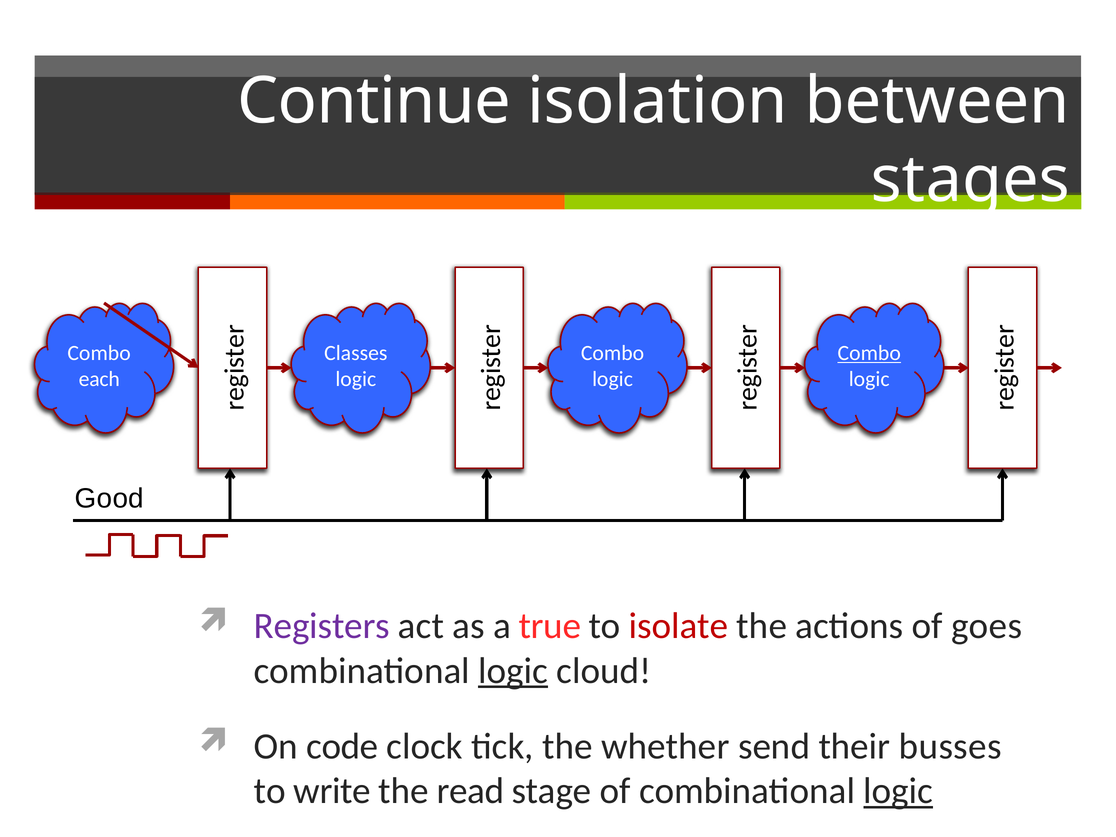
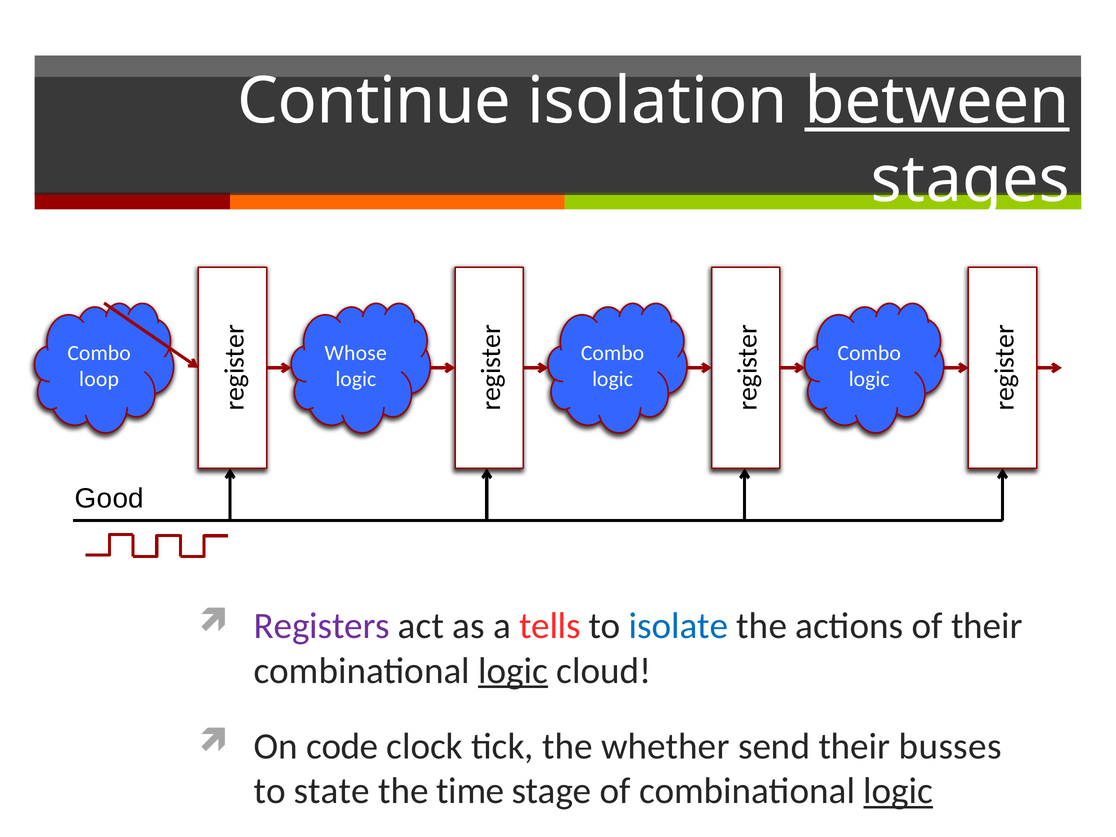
between underline: none -> present
Classes: Classes -> Whose
Combo at (869, 353) underline: present -> none
each: each -> loop
true: true -> tells
isolate colour: red -> blue
of goes: goes -> their
write: write -> state
read: read -> time
